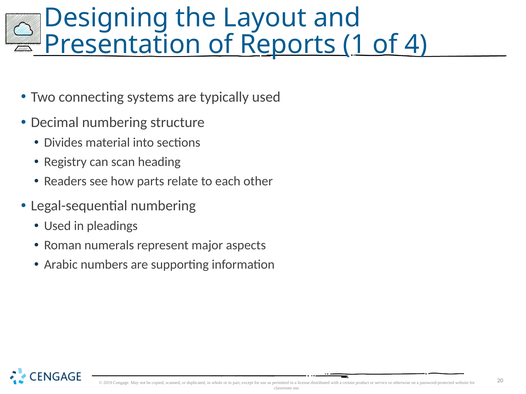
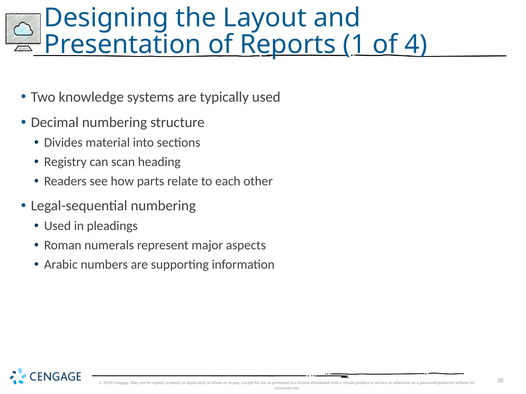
connecting: connecting -> knowledge
